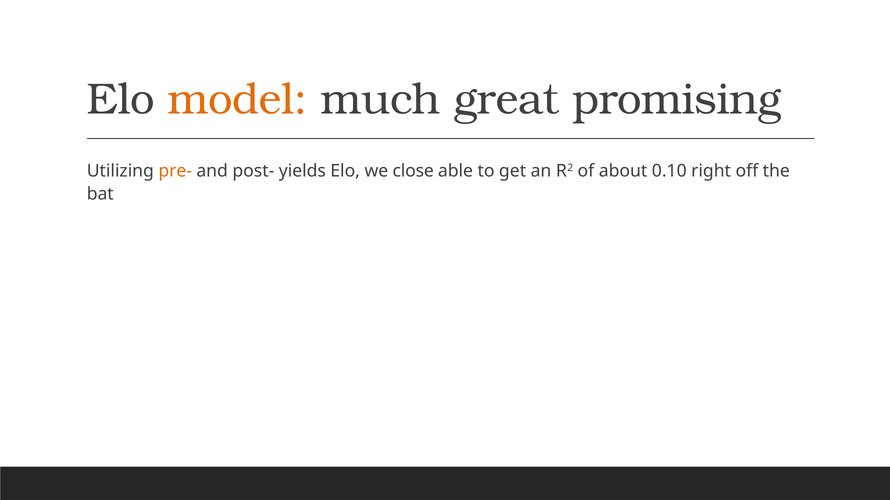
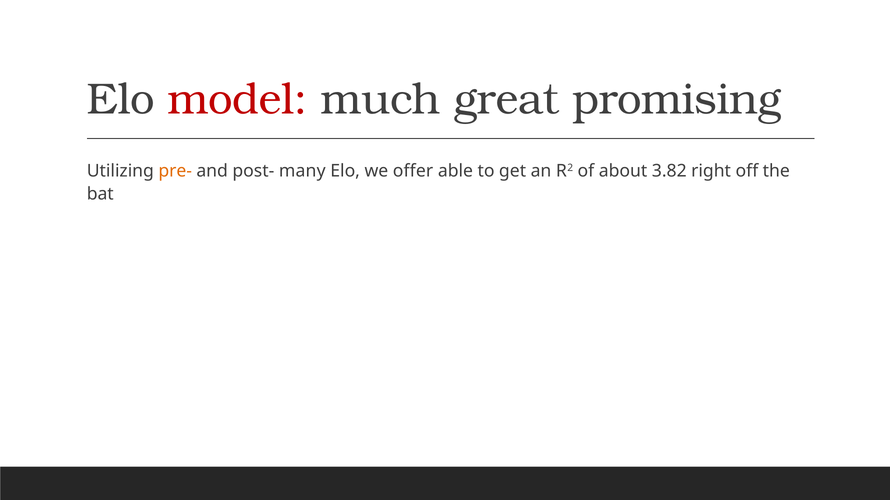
model colour: orange -> red
yields: yields -> many
close: close -> offer
0.10: 0.10 -> 3.82
